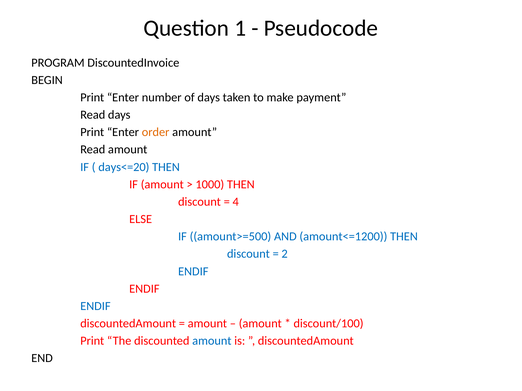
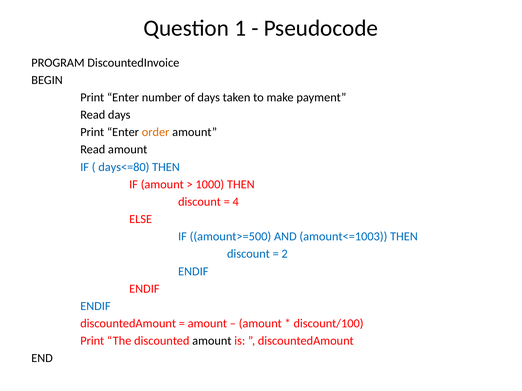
days<=20: days<=20 -> days<=80
amount<=1200: amount<=1200 -> amount<=1003
amount at (212, 341) colour: blue -> black
